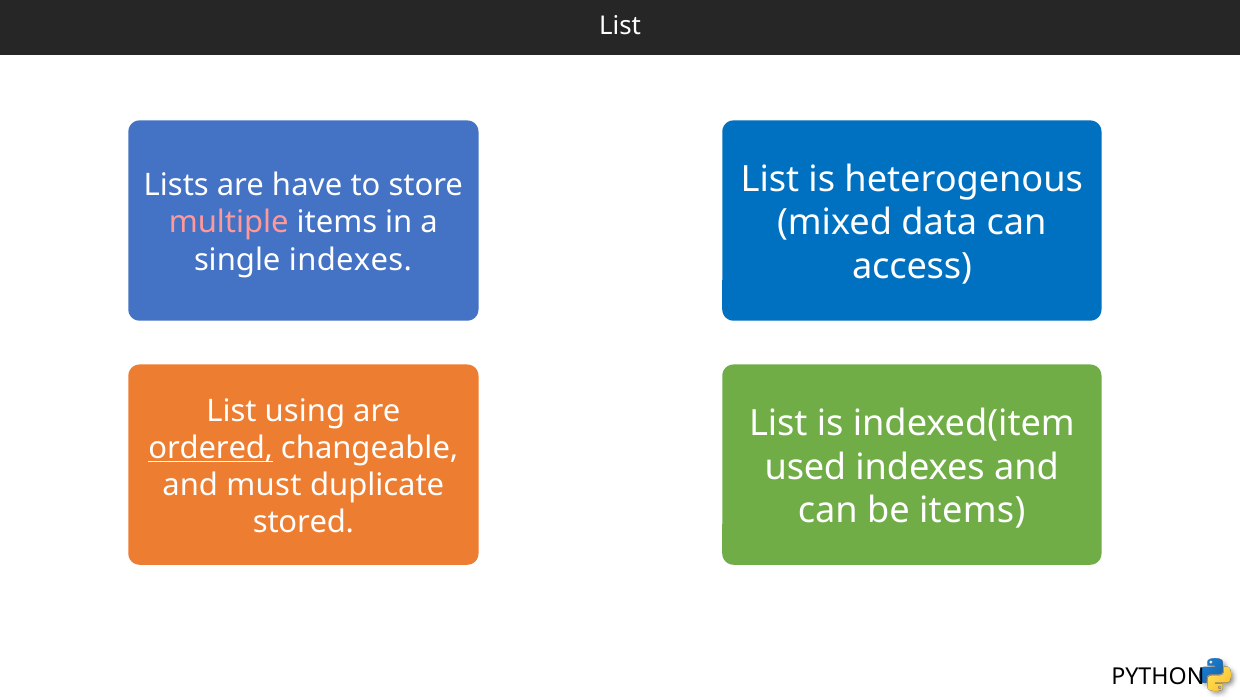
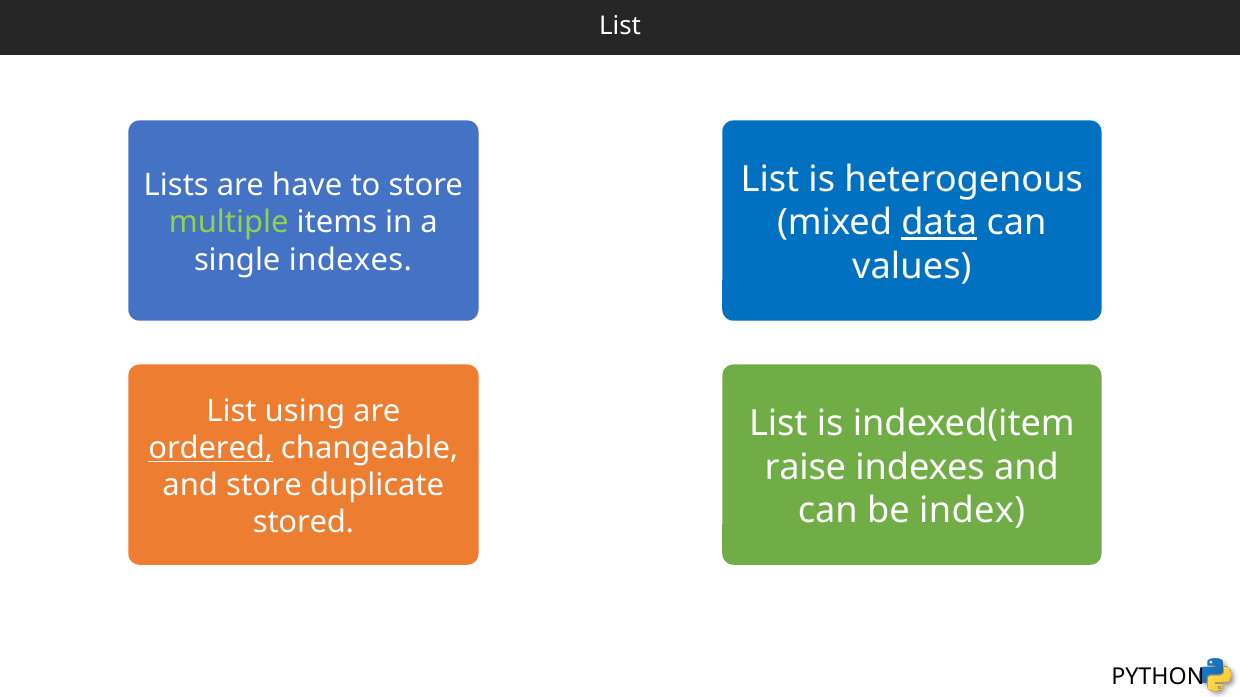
data underline: none -> present
multiple colour: pink -> light green
access: access -> values
used: used -> raise
and must: must -> store
be items: items -> index
